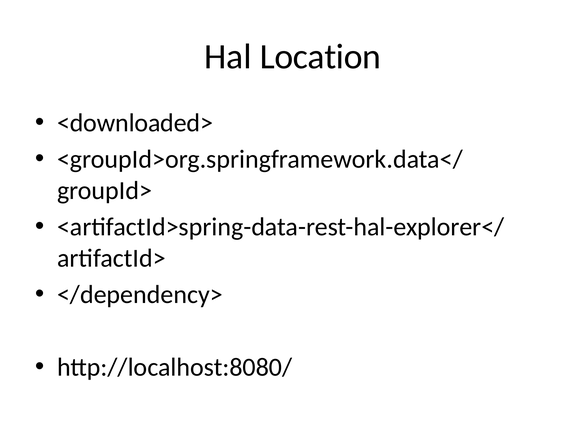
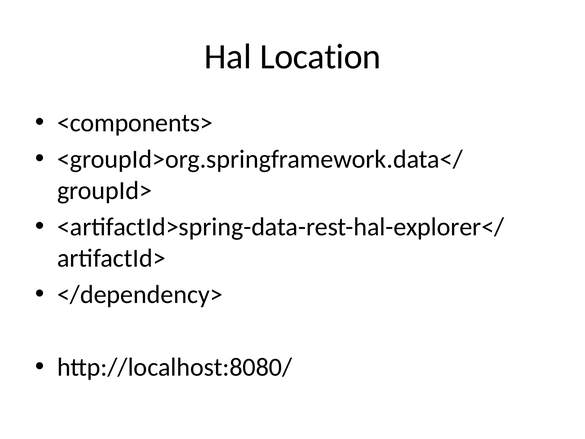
<downloaded>: <downloaded> -> <components>
